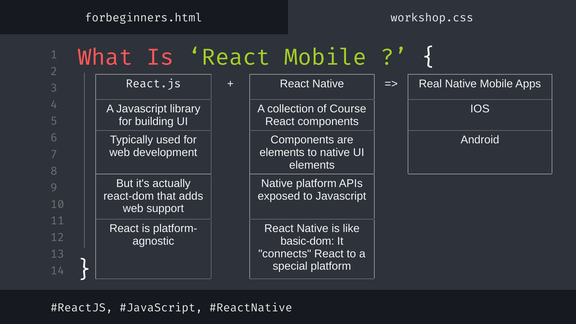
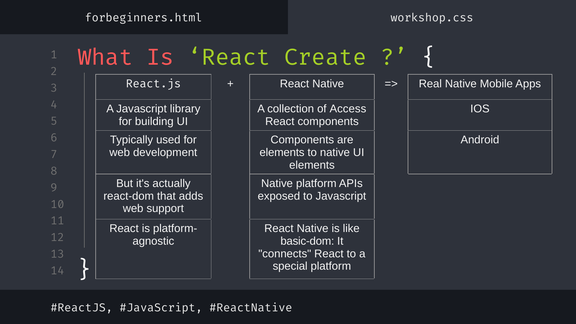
React Mobile: Mobile -> Create
Course: Course -> Access
